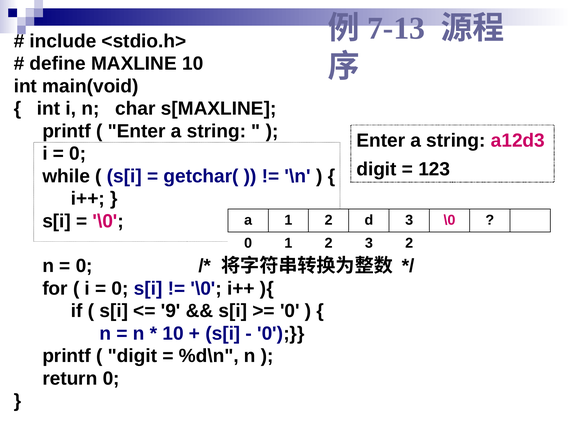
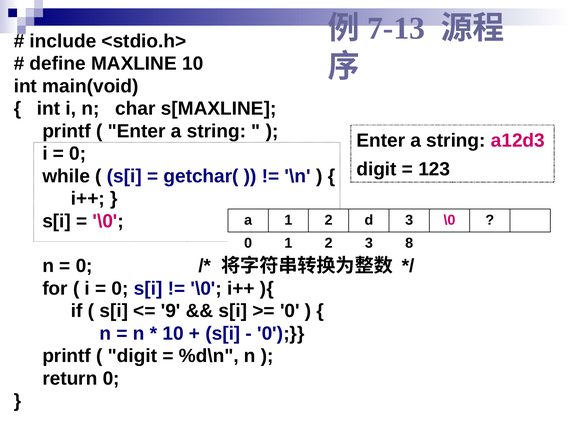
3 2: 2 -> 8
